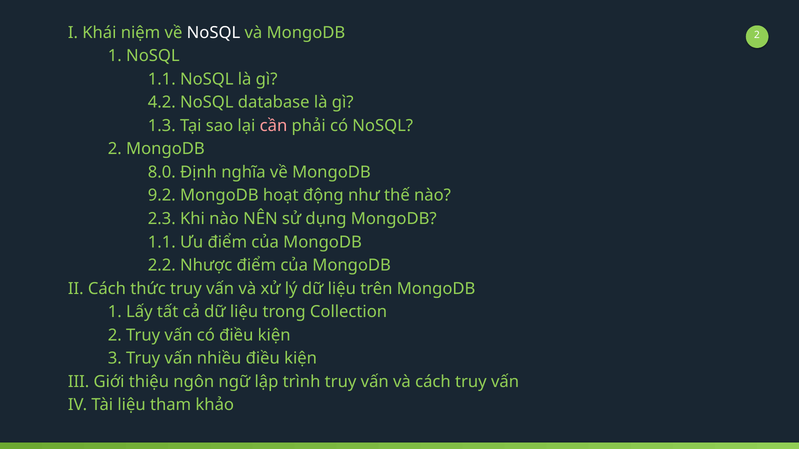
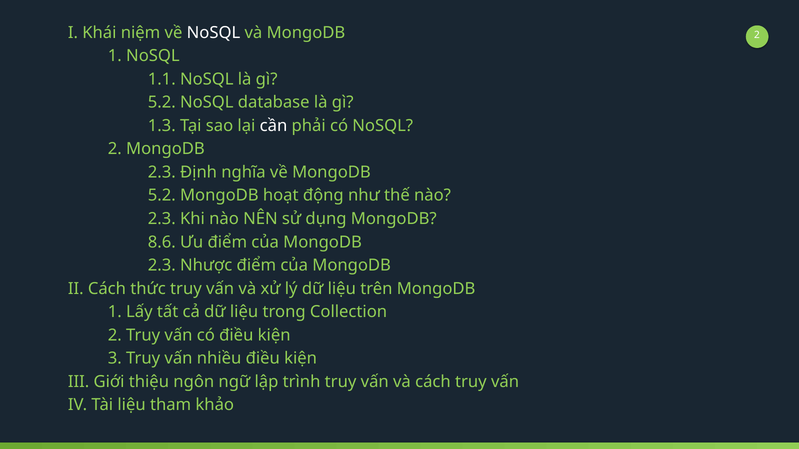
4.2 at (162, 102): 4.2 -> 5.2
cần colour: pink -> white
8.0 at (162, 172): 8.0 -> 2.3
9.2 at (162, 196): 9.2 -> 5.2
1.1 at (162, 242): 1.1 -> 8.6
2.2 at (162, 266): 2.2 -> 2.3
